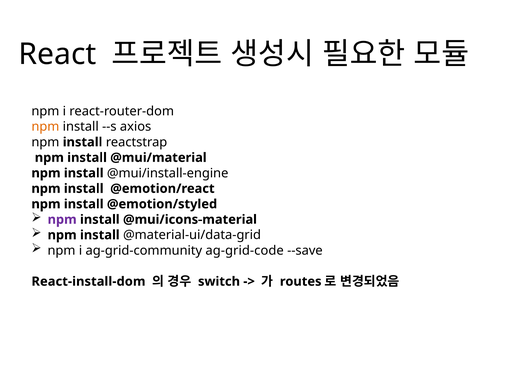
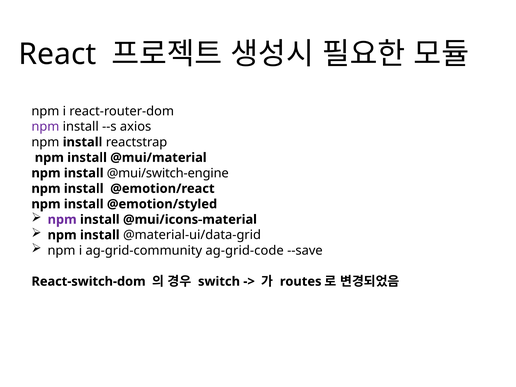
npm at (45, 127) colour: orange -> purple
@mui/install-engine: @mui/install-engine -> @mui/switch-engine
React-install-dom: React-install-dom -> React-switch-dom
